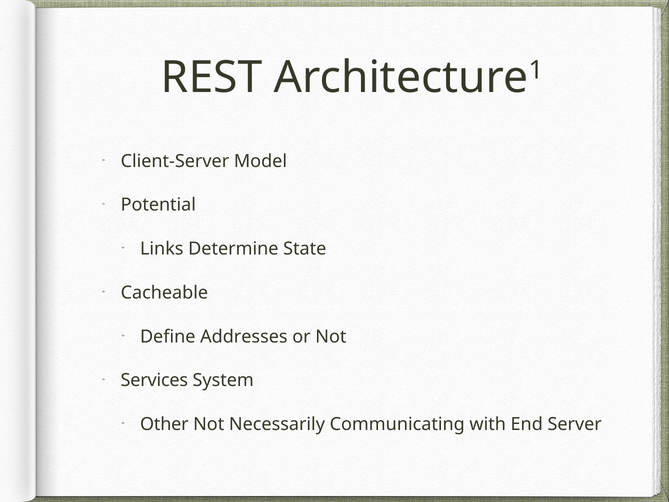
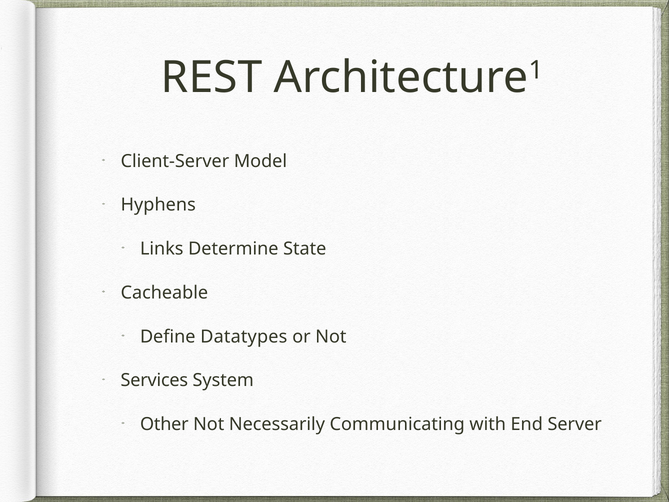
Potential: Potential -> Hyphens
Addresses: Addresses -> Datatypes
